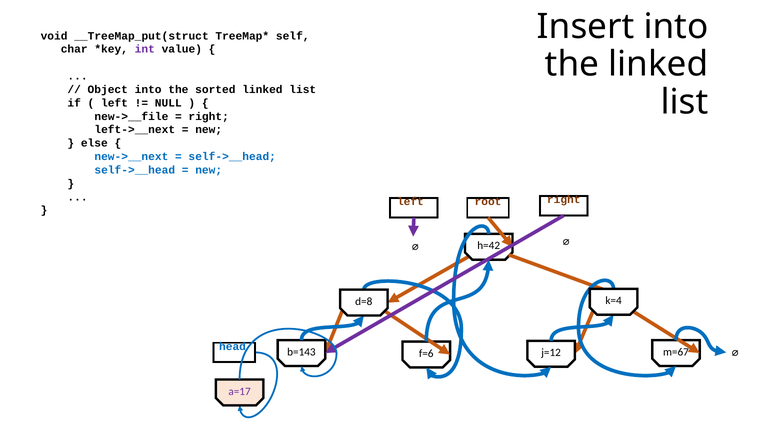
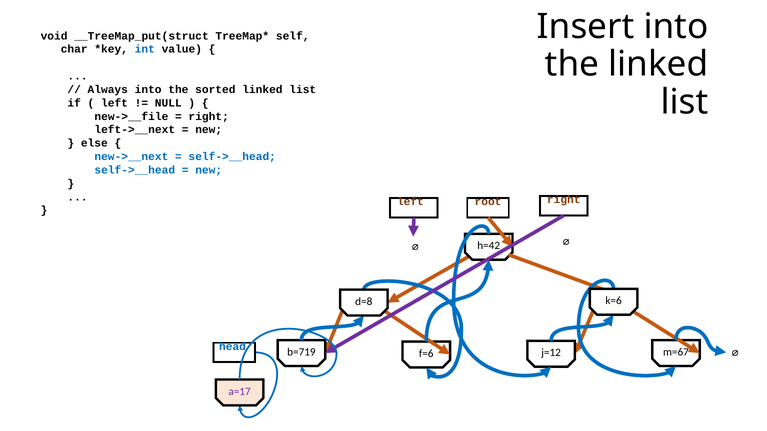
int colour: purple -> blue
Object: Object -> Always
k=4: k=4 -> k=6
b=143: b=143 -> b=719
